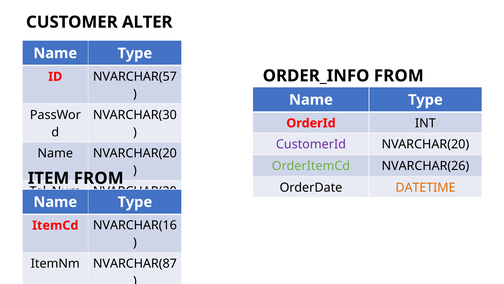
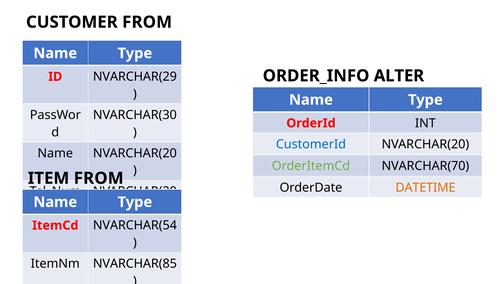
CUSTOMER ALTER: ALTER -> FROM
ORDER_INFO FROM: FROM -> ALTER
NVARCHAR(57: NVARCHAR(57 -> NVARCHAR(29
CustomerId colour: purple -> blue
NVARCHAR(26: NVARCHAR(26 -> NVARCHAR(70
NVARCHAR(16: NVARCHAR(16 -> NVARCHAR(54
NVARCHAR(87: NVARCHAR(87 -> NVARCHAR(85
